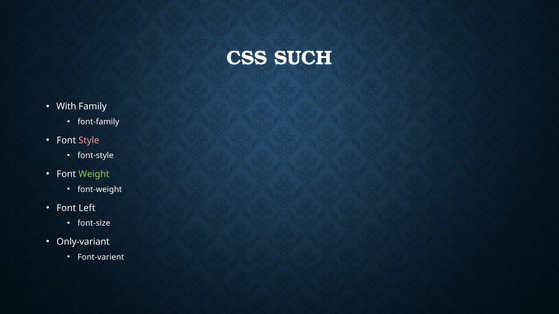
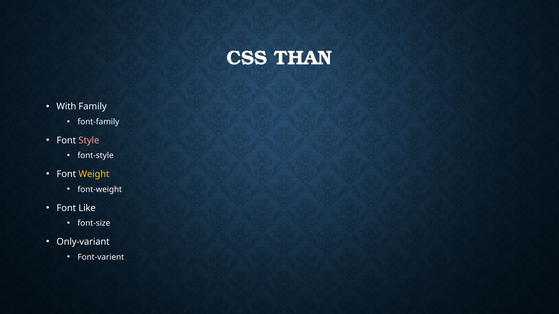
SUCH: SUCH -> THAN
Weight colour: light green -> yellow
Left: Left -> Like
